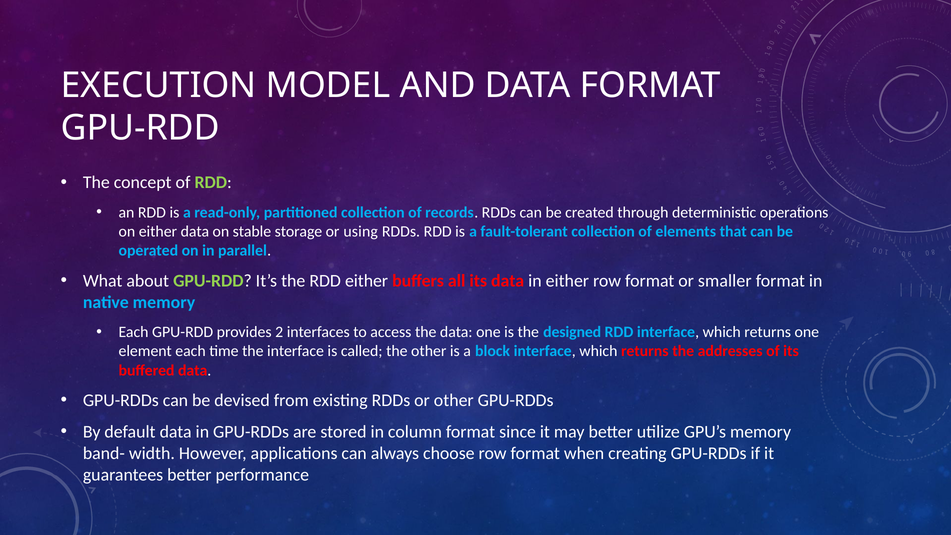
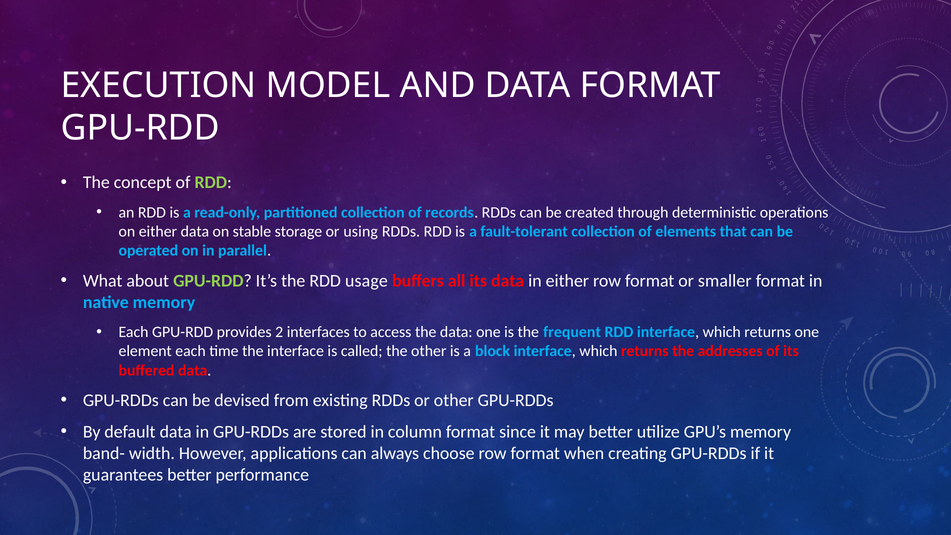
RDD either: either -> usage
designed: designed -> frequent
